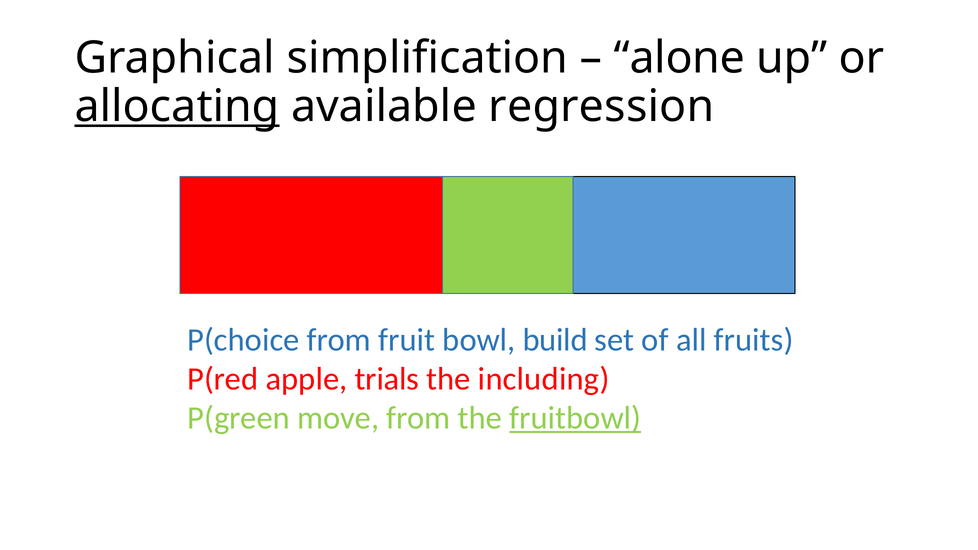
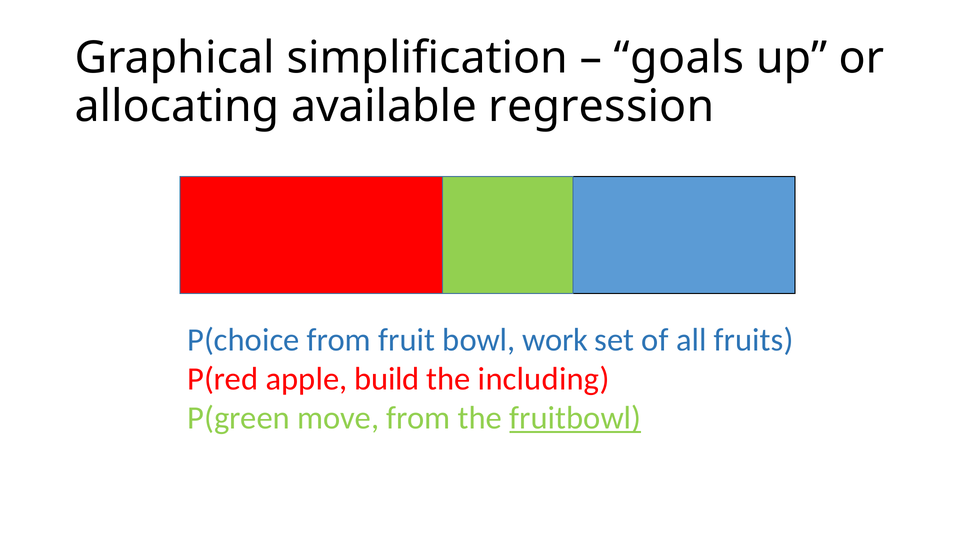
alone: alone -> goals
allocating underline: present -> none
build: build -> work
trials: trials -> build
